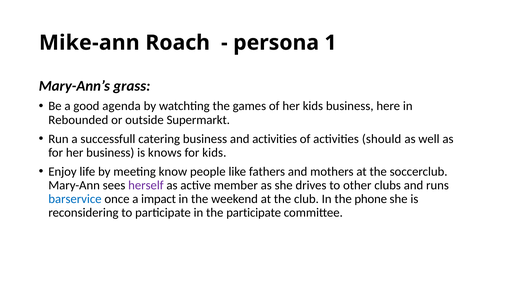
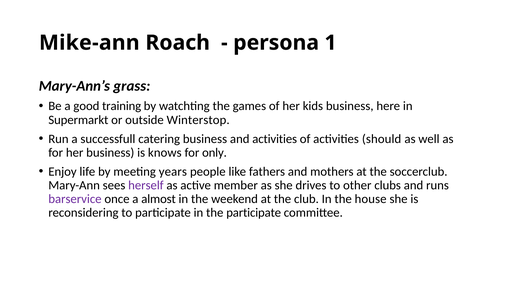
agenda: agenda -> training
Rebounded: Rebounded -> Supermarkt
Supermarkt: Supermarkt -> Winterstop
for kids: kids -> only
know: know -> years
barservice colour: blue -> purple
impact: impact -> almost
phone: phone -> house
